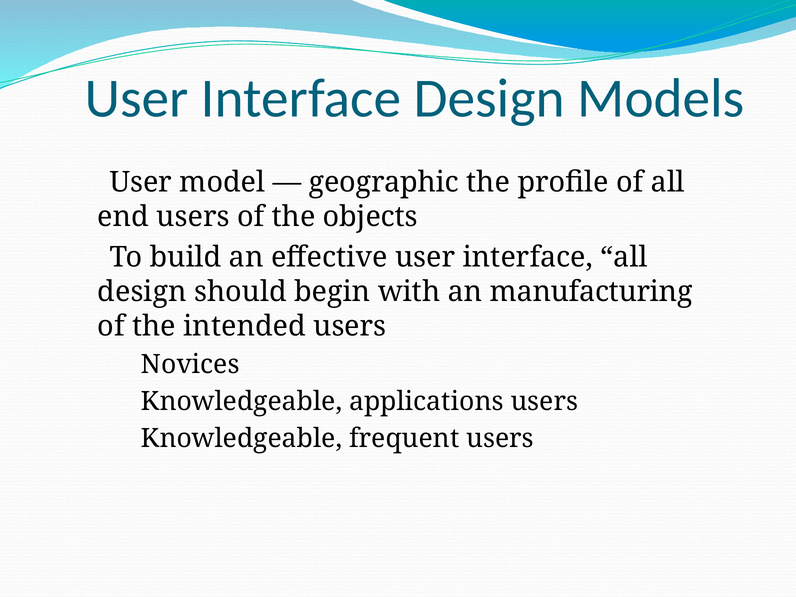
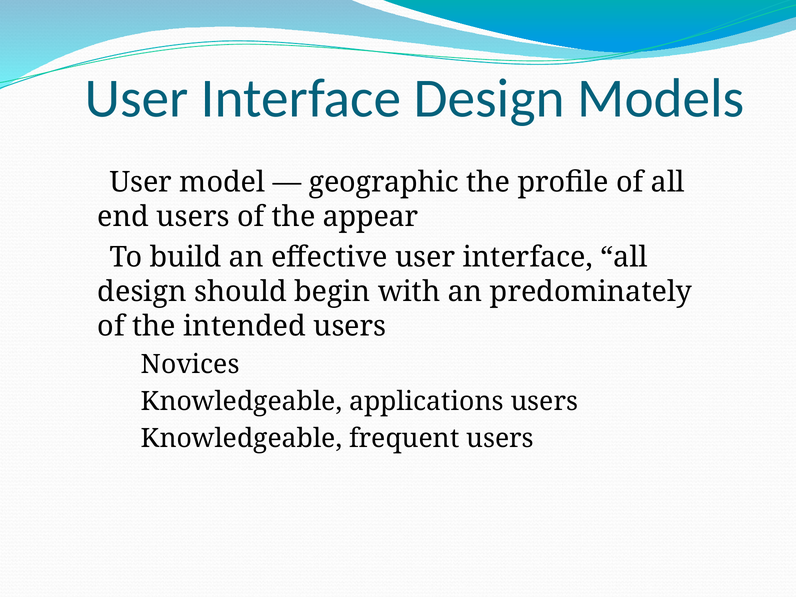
objects: objects -> appear
manufacturing: manufacturing -> predominately
